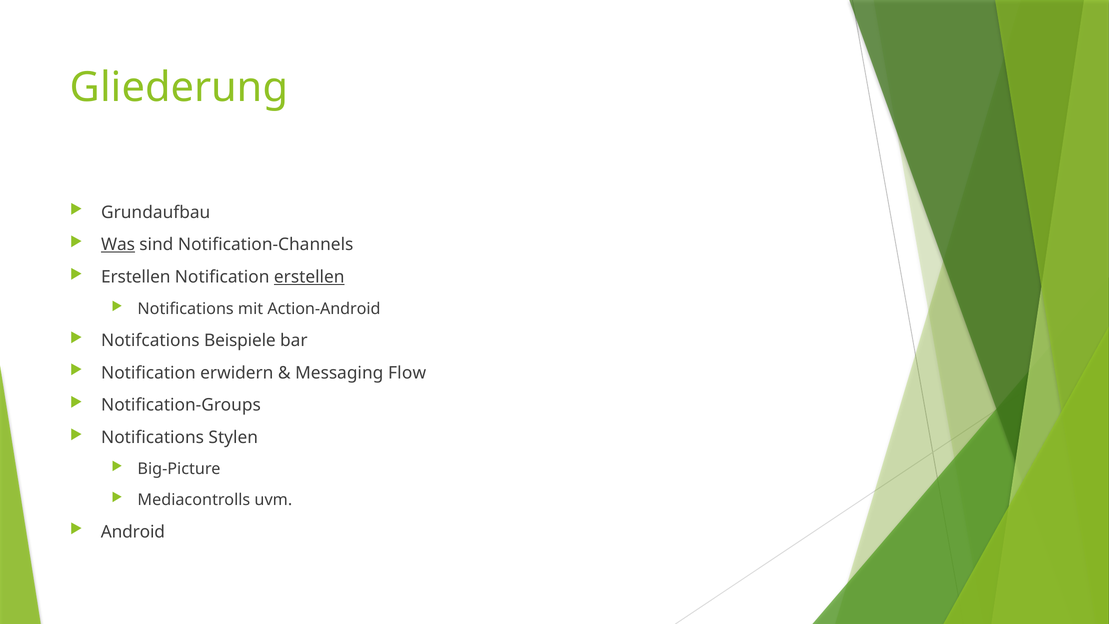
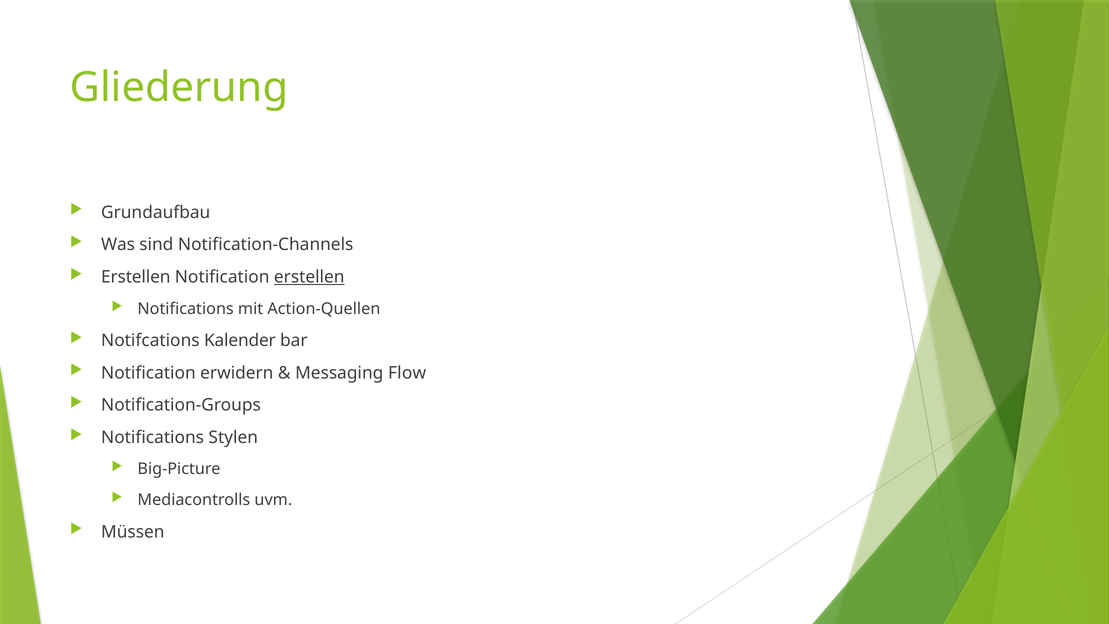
Was underline: present -> none
Action-Android: Action-Android -> Action-Quellen
Beispiele: Beispiele -> Kalender
Android: Android -> Müssen
